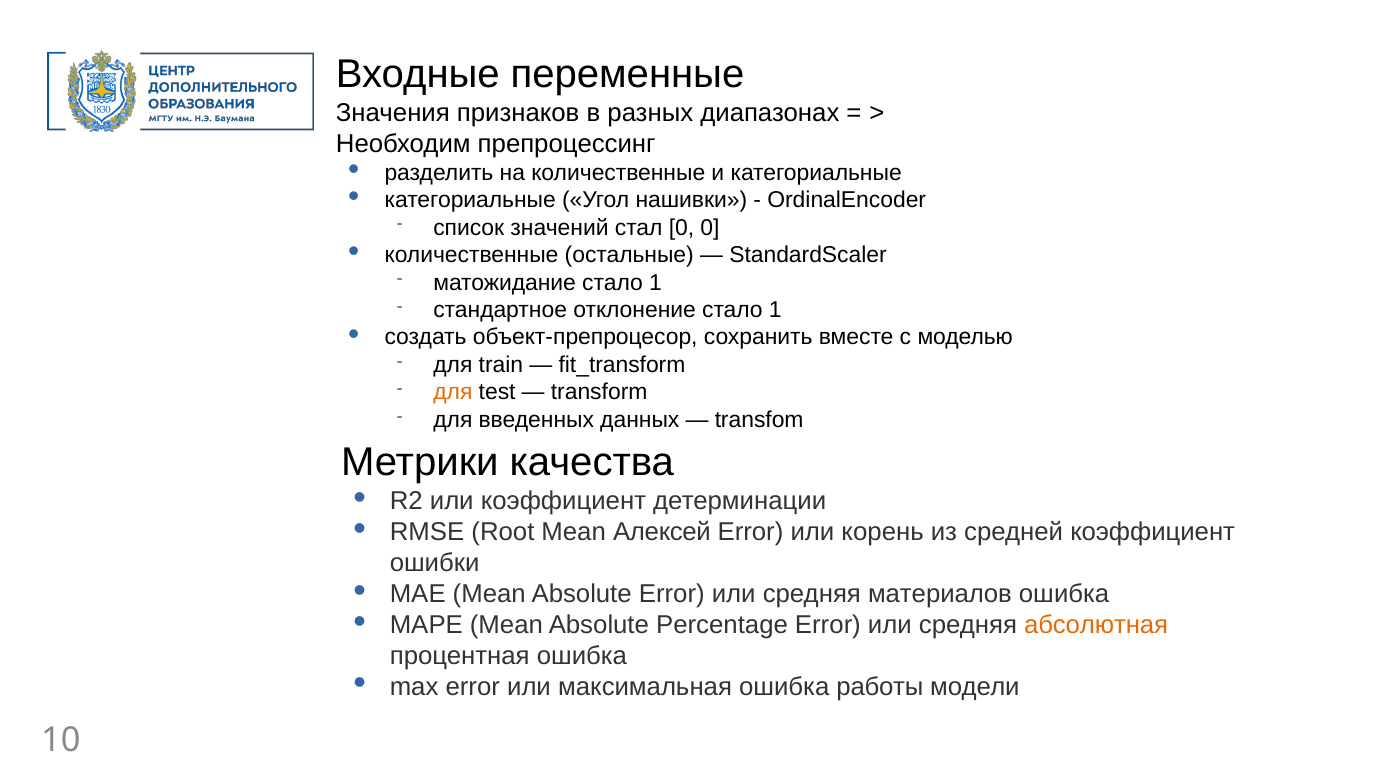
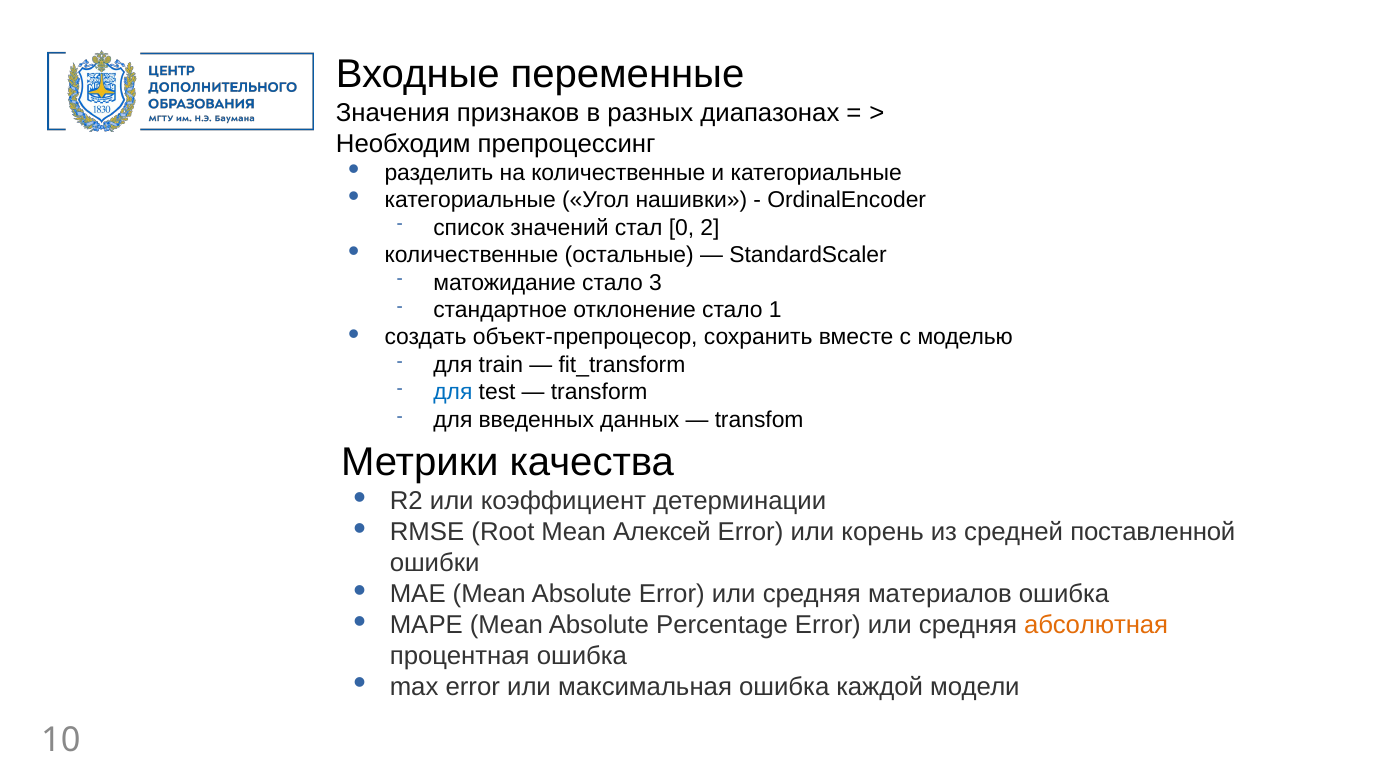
0 0: 0 -> 2
матожидание стало 1: 1 -> 3
для at (453, 393) colour: orange -> blue
средней коэффициент: коэффициент -> поставленной
работы: работы -> каждой
